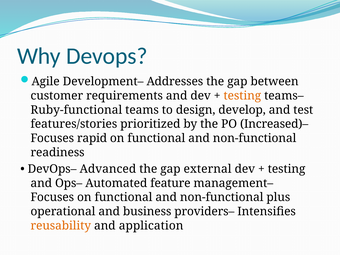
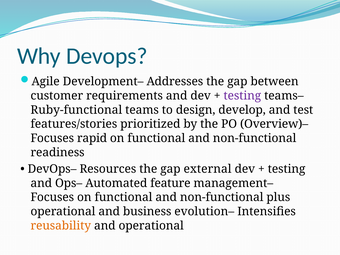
testing at (242, 96) colour: orange -> purple
Increased)–: Increased)– -> Overview)–
Advanced: Advanced -> Resources
providers–: providers– -> evolution–
and application: application -> operational
